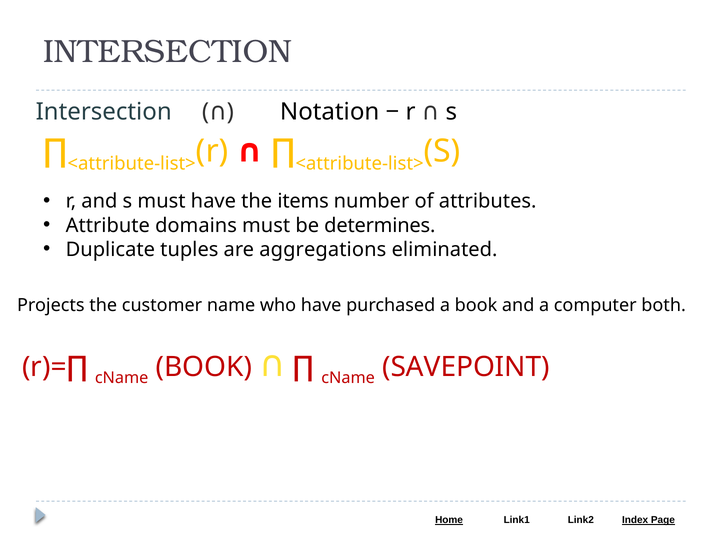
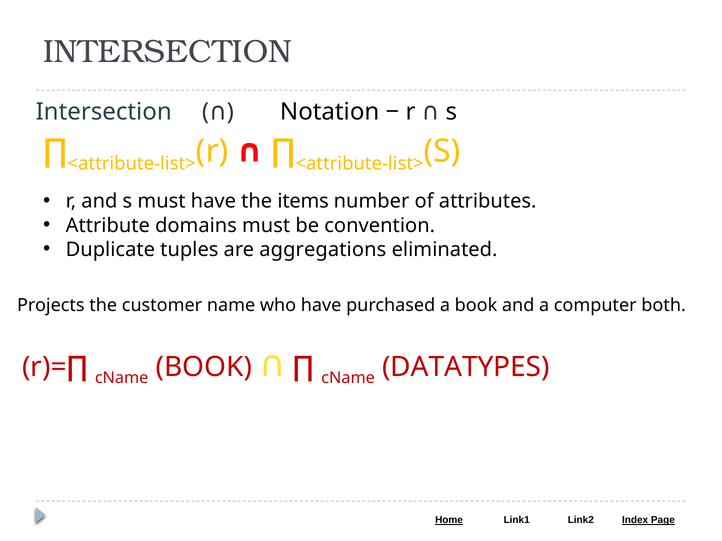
determines: determines -> convention
SAVEPOINT: SAVEPOINT -> DATATYPES
